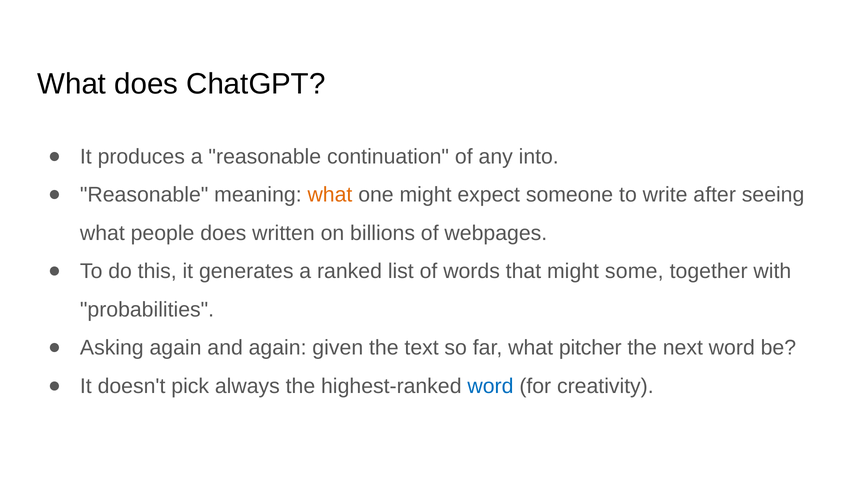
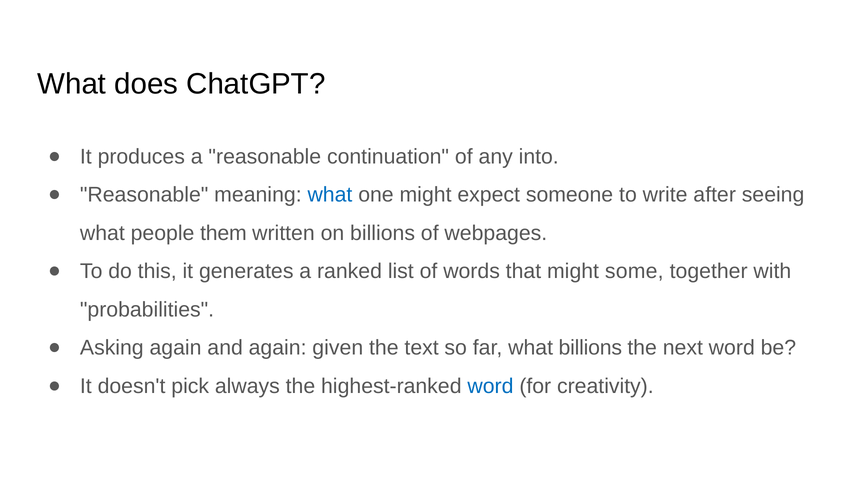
what at (330, 195) colour: orange -> blue
people does: does -> them
what pitcher: pitcher -> billions
